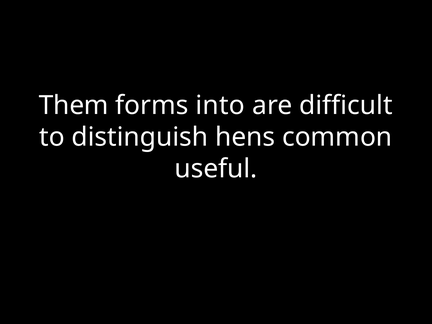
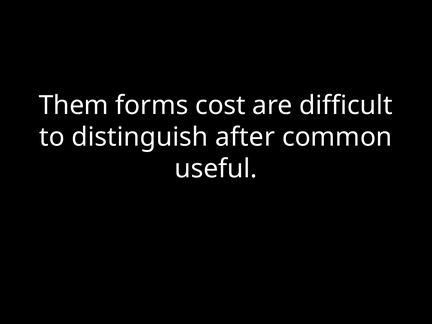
into: into -> cost
hens: hens -> after
